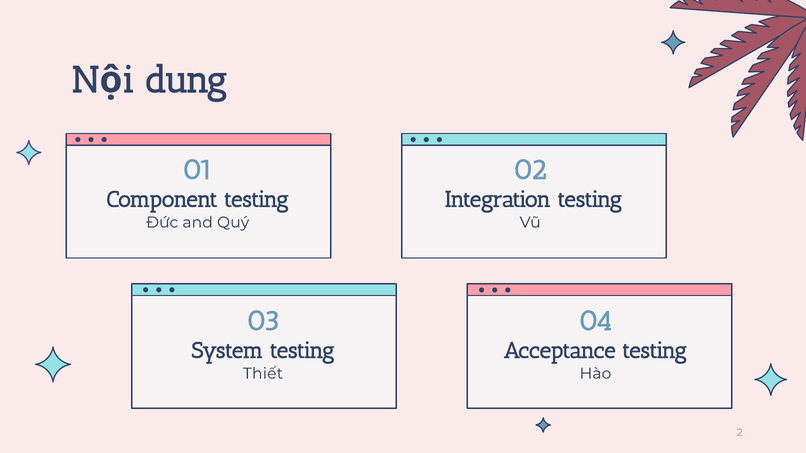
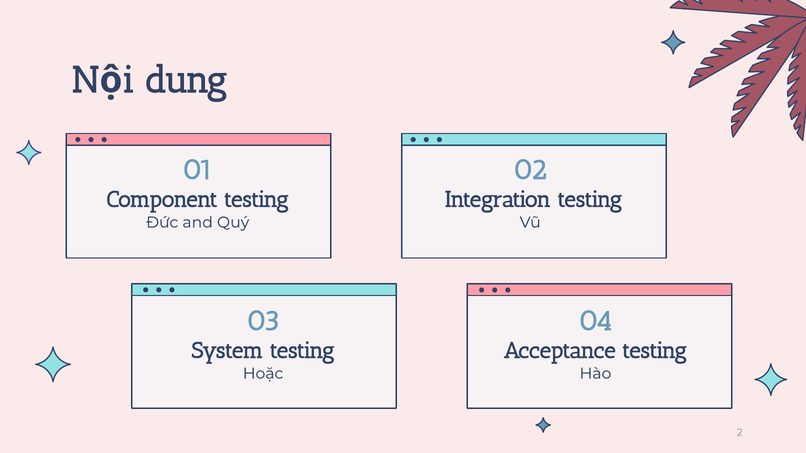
Thiết: Thiết -> Hoặc
